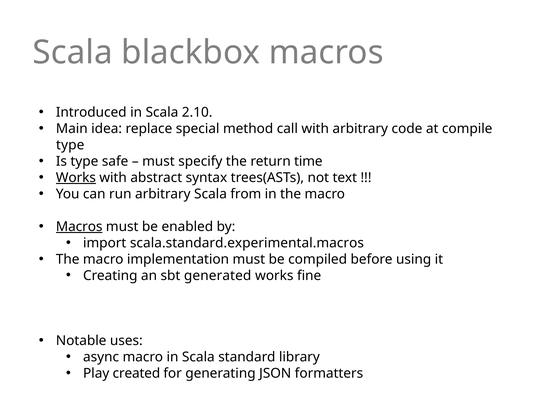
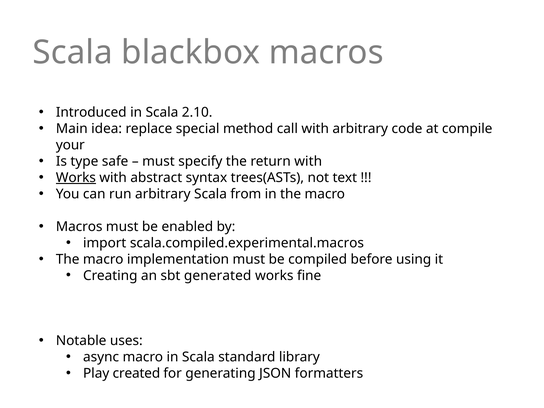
type at (70, 145): type -> your
return time: time -> with
Macros at (79, 227) underline: present -> none
scala.standard.experimental.macros: scala.standard.experimental.macros -> scala.compiled.experimental.macros
